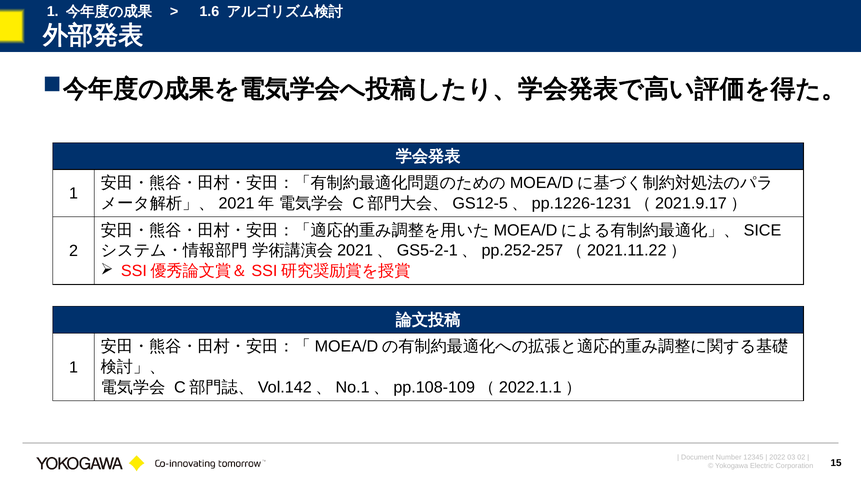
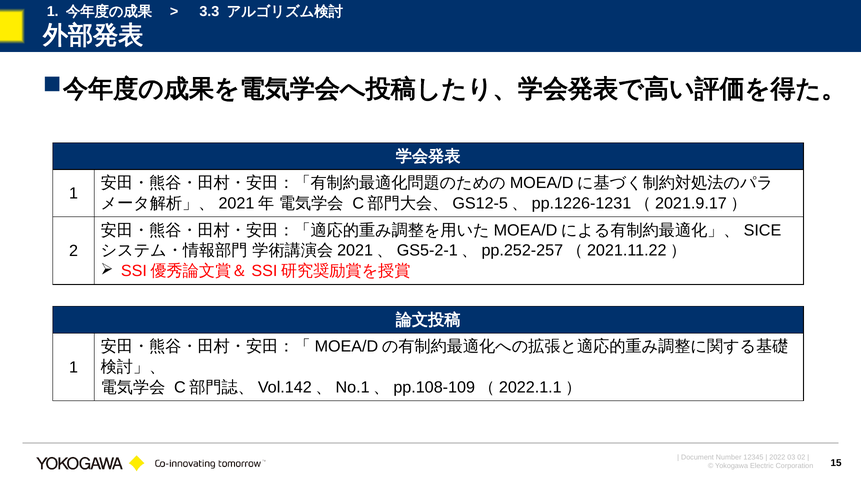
1.6: 1.6 -> 3.3
